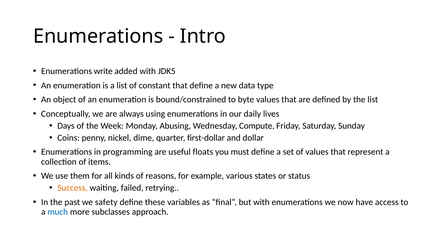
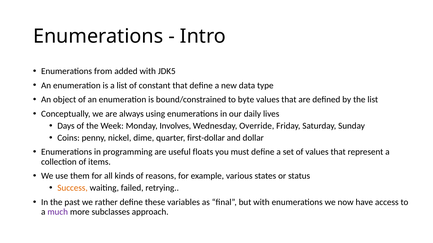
write: write -> from
Abusing: Abusing -> Involves
Compute: Compute -> Override
safety: safety -> rather
much colour: blue -> purple
